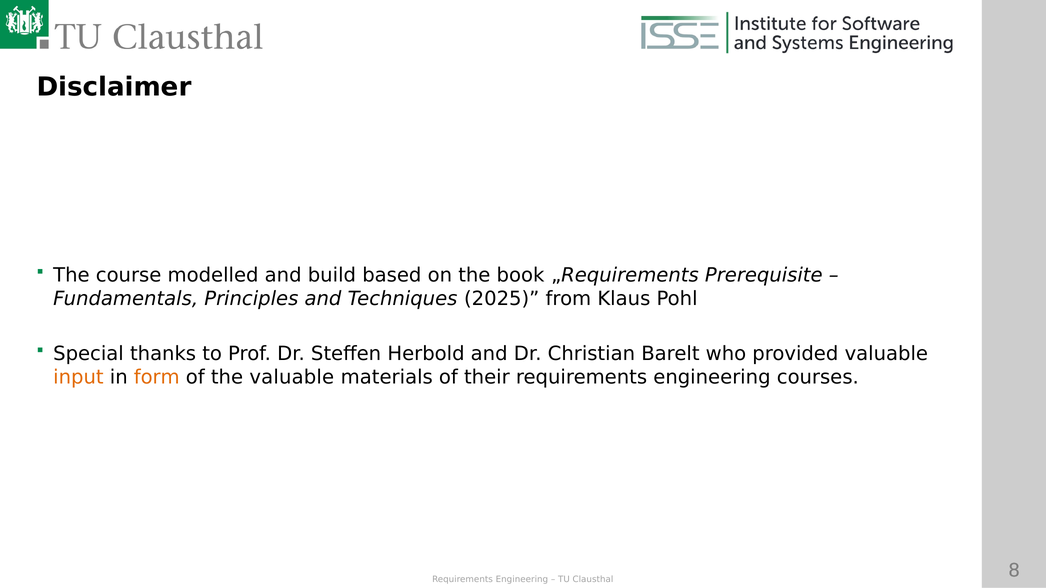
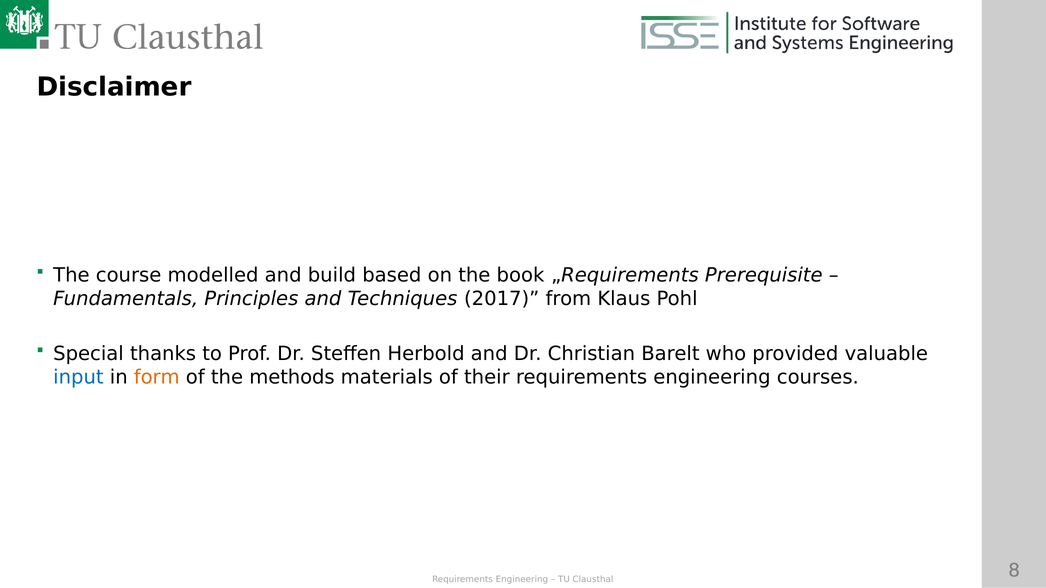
2025: 2025 -> 2017
input colour: orange -> blue
the valuable: valuable -> methods
